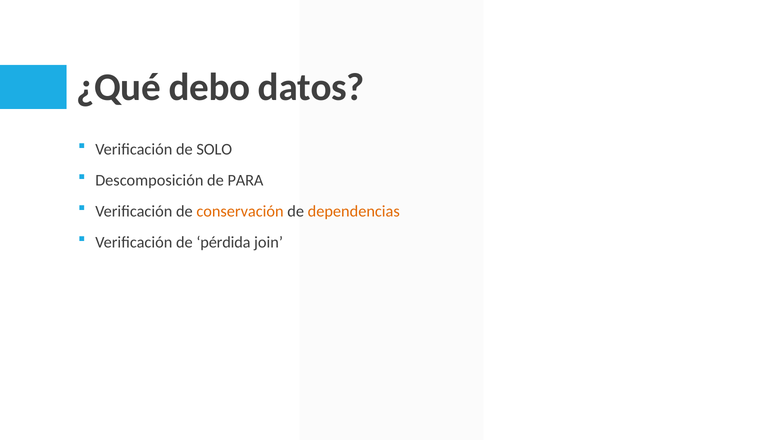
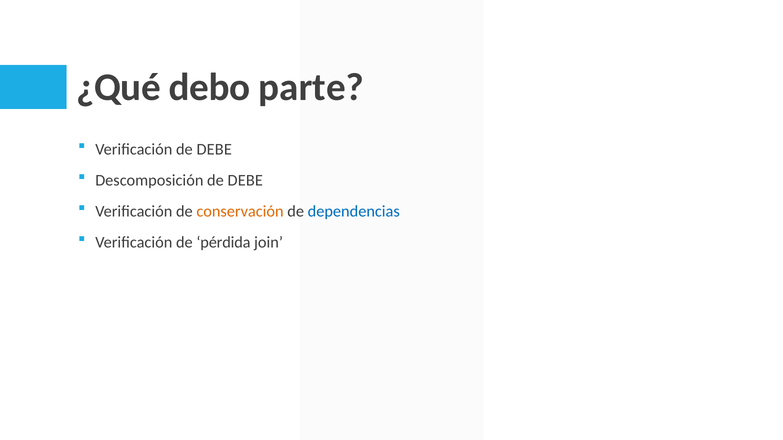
datos: datos -> parte
Verificación de SOLO: SOLO -> DEBE
Descomposición de PARA: PARA -> DEBE
dependencias colour: orange -> blue
